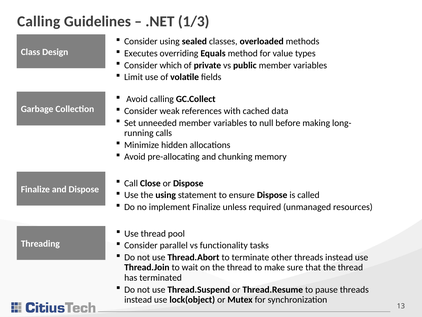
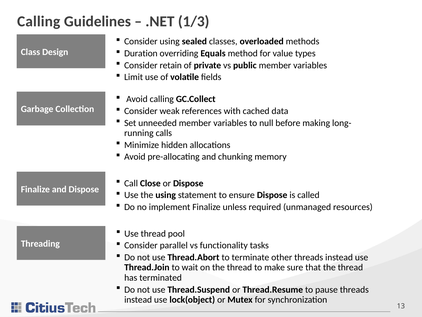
Executes: Executes -> Duration
which: which -> retain
